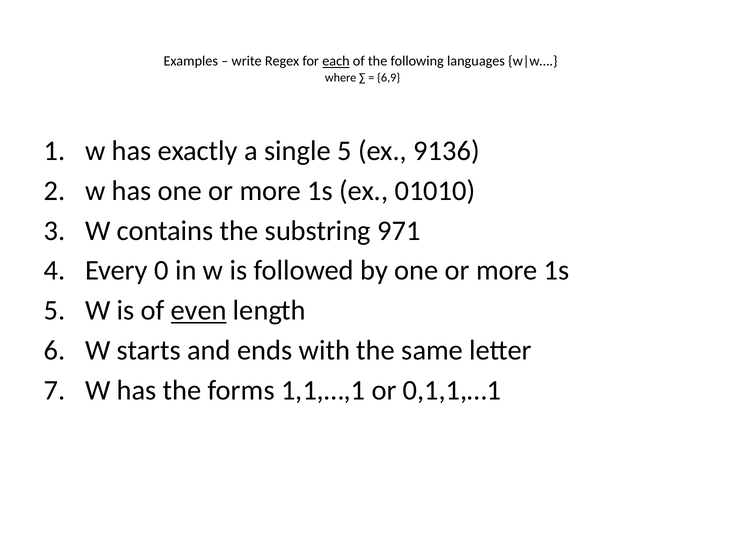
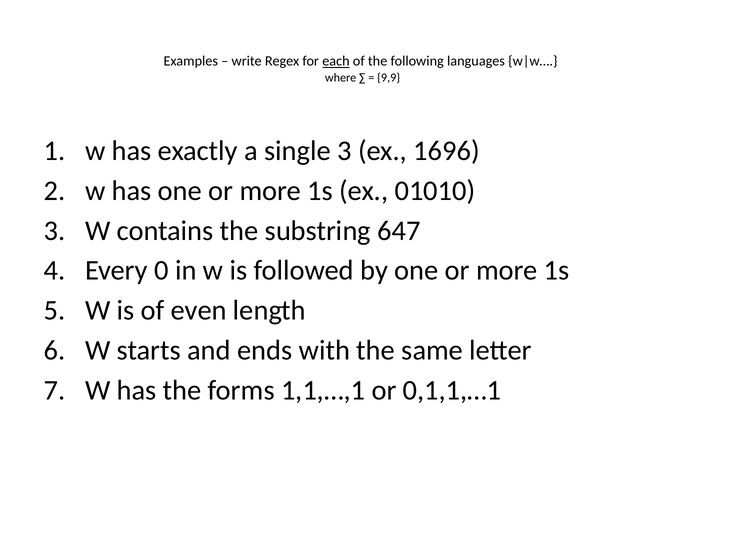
6,9: 6,9 -> 9,9
single 5: 5 -> 3
9136: 9136 -> 1696
971: 971 -> 647
even underline: present -> none
